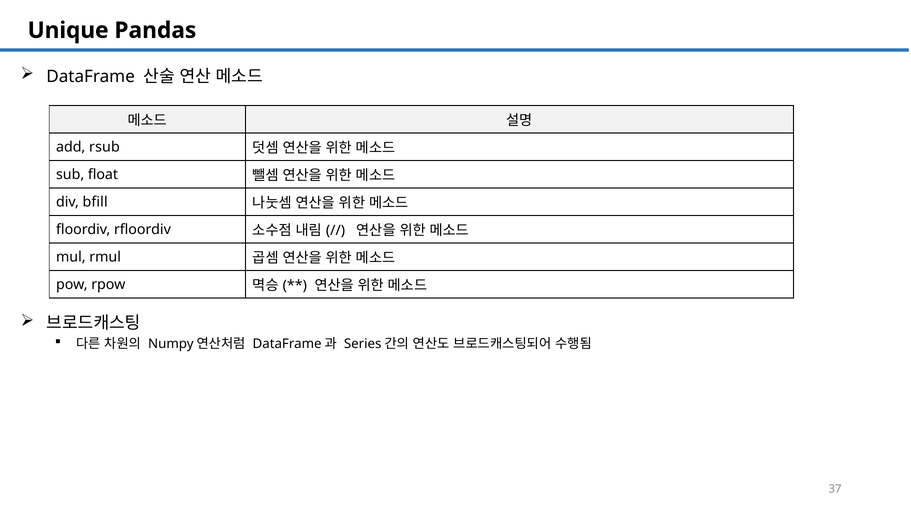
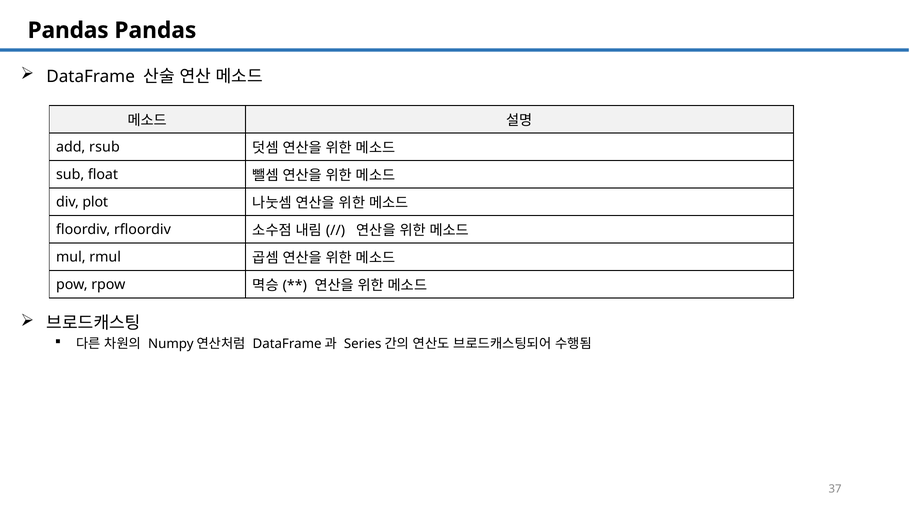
Unique at (68, 30): Unique -> Pandas
bfill: bfill -> plot
